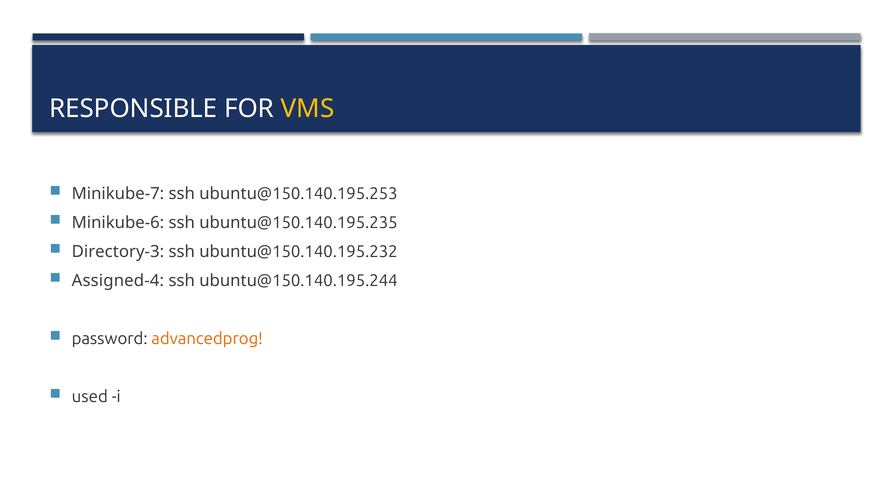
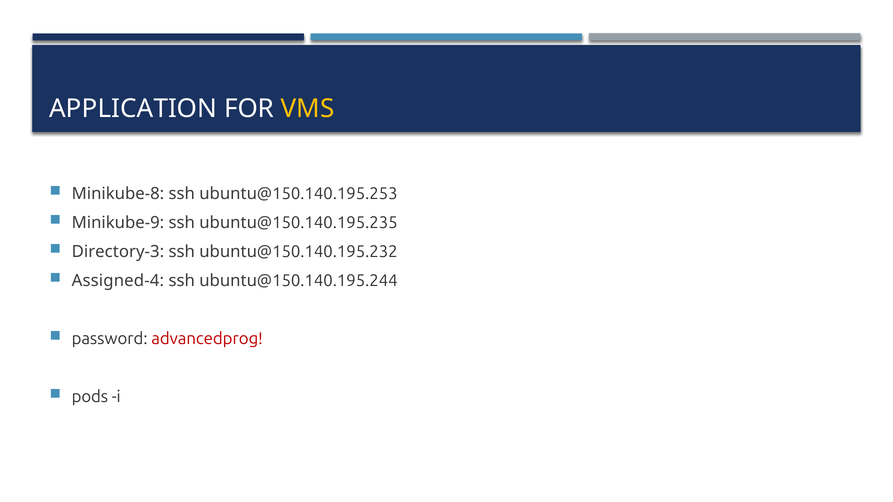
RESPONSIBLE: RESPONSIBLE -> APPLICATION
Minikube-7: Minikube-7 -> Minikube-8
Minikube-6: Minikube-6 -> Minikube-9
advancedprog colour: orange -> red
used: used -> pods
